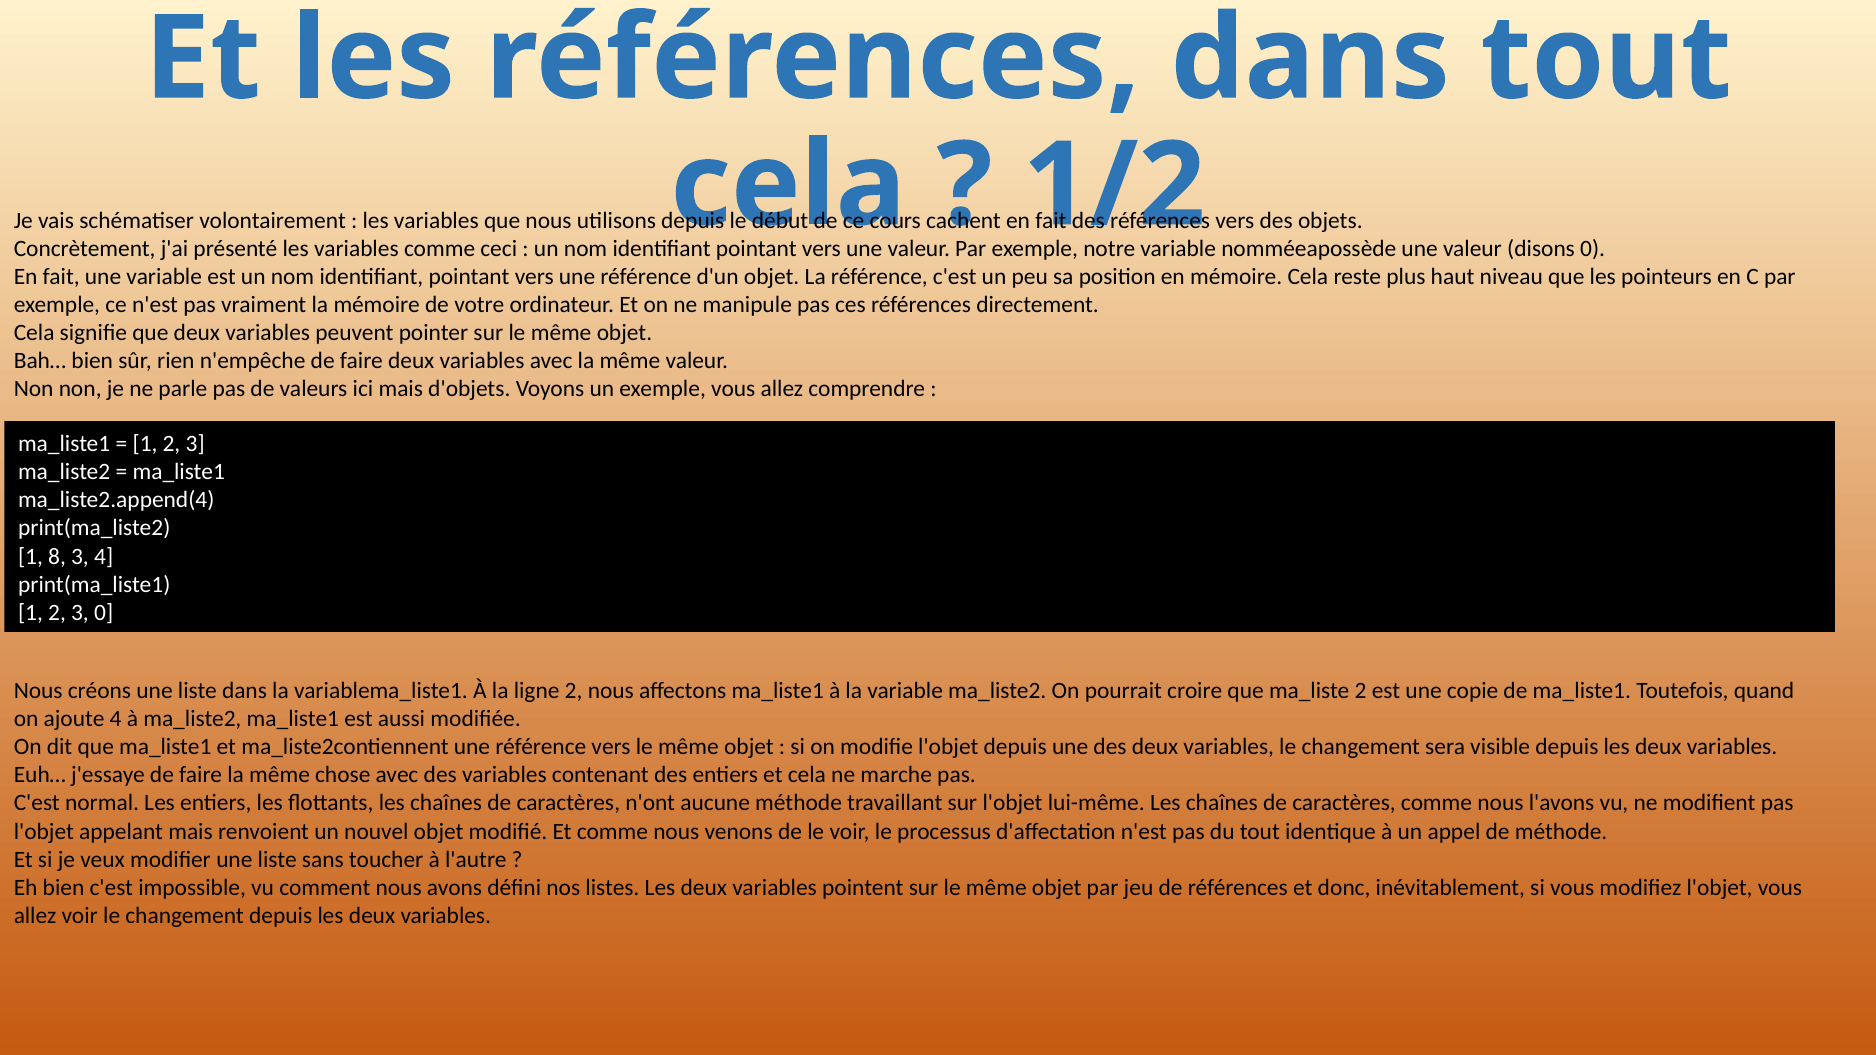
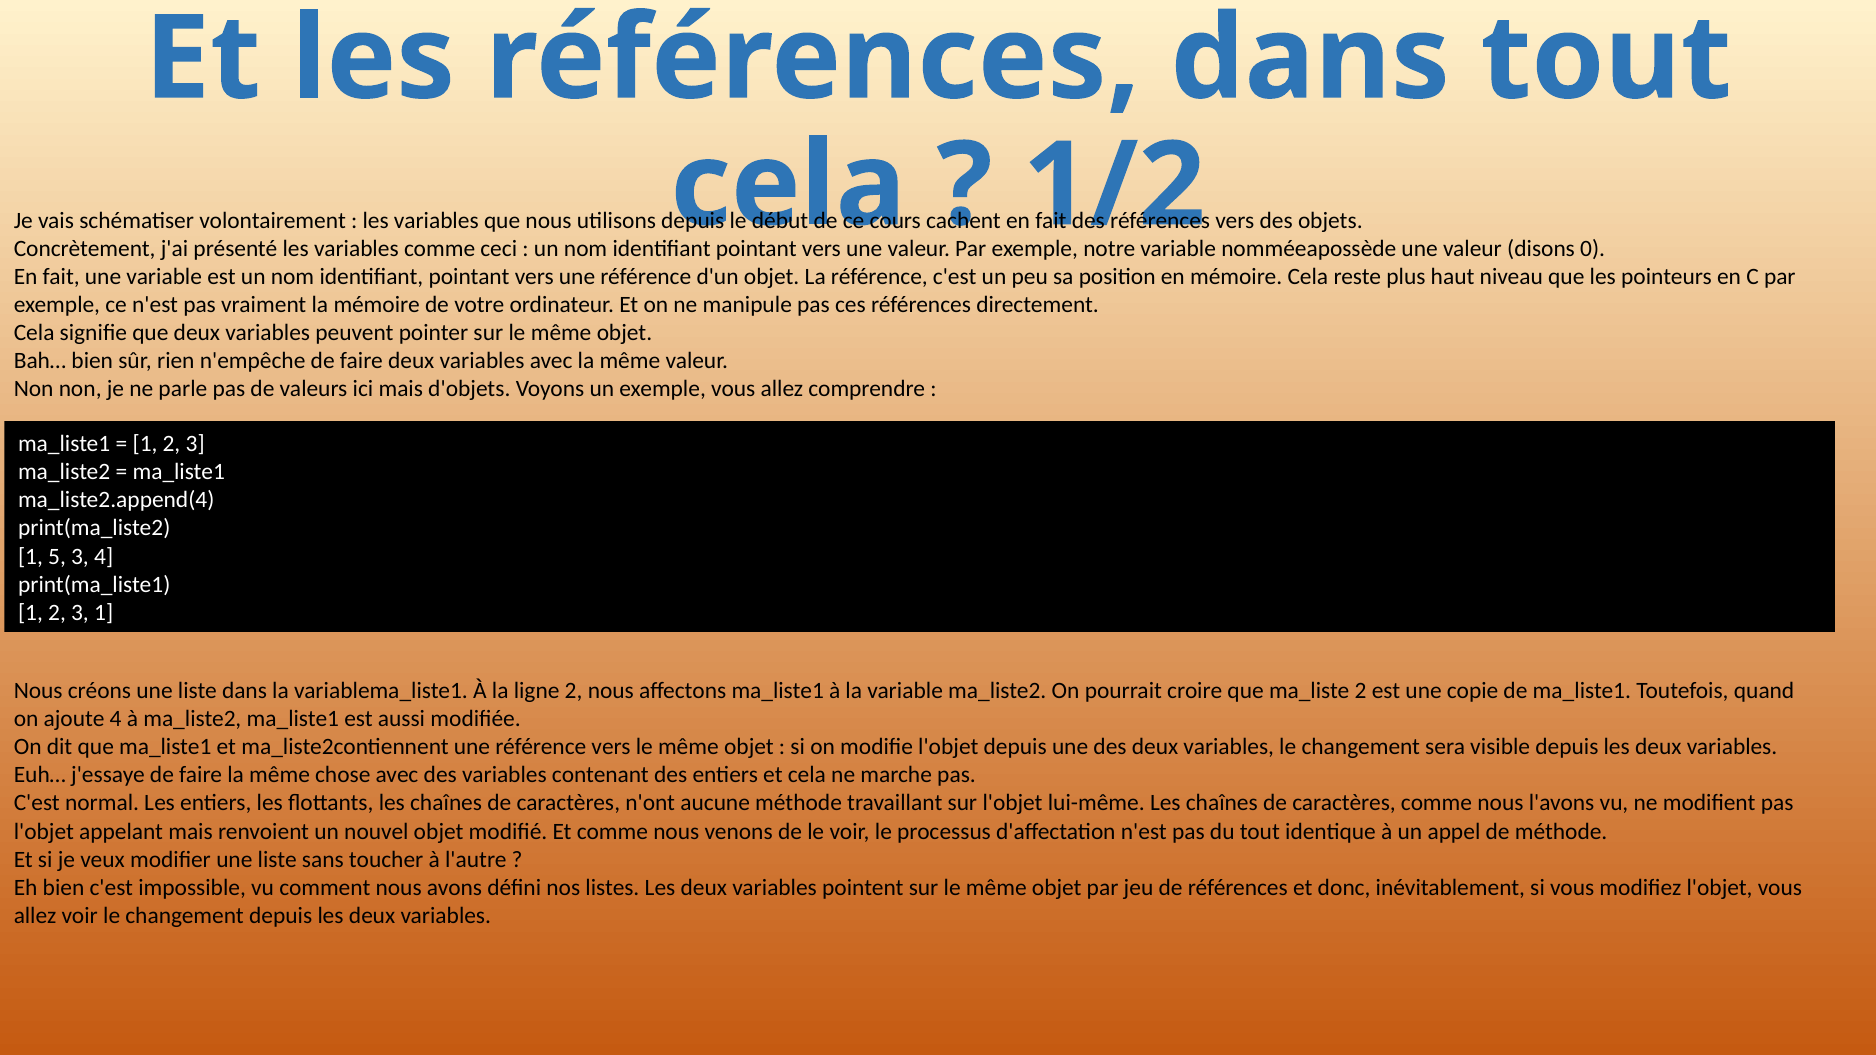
8: 8 -> 5
3 0: 0 -> 1
